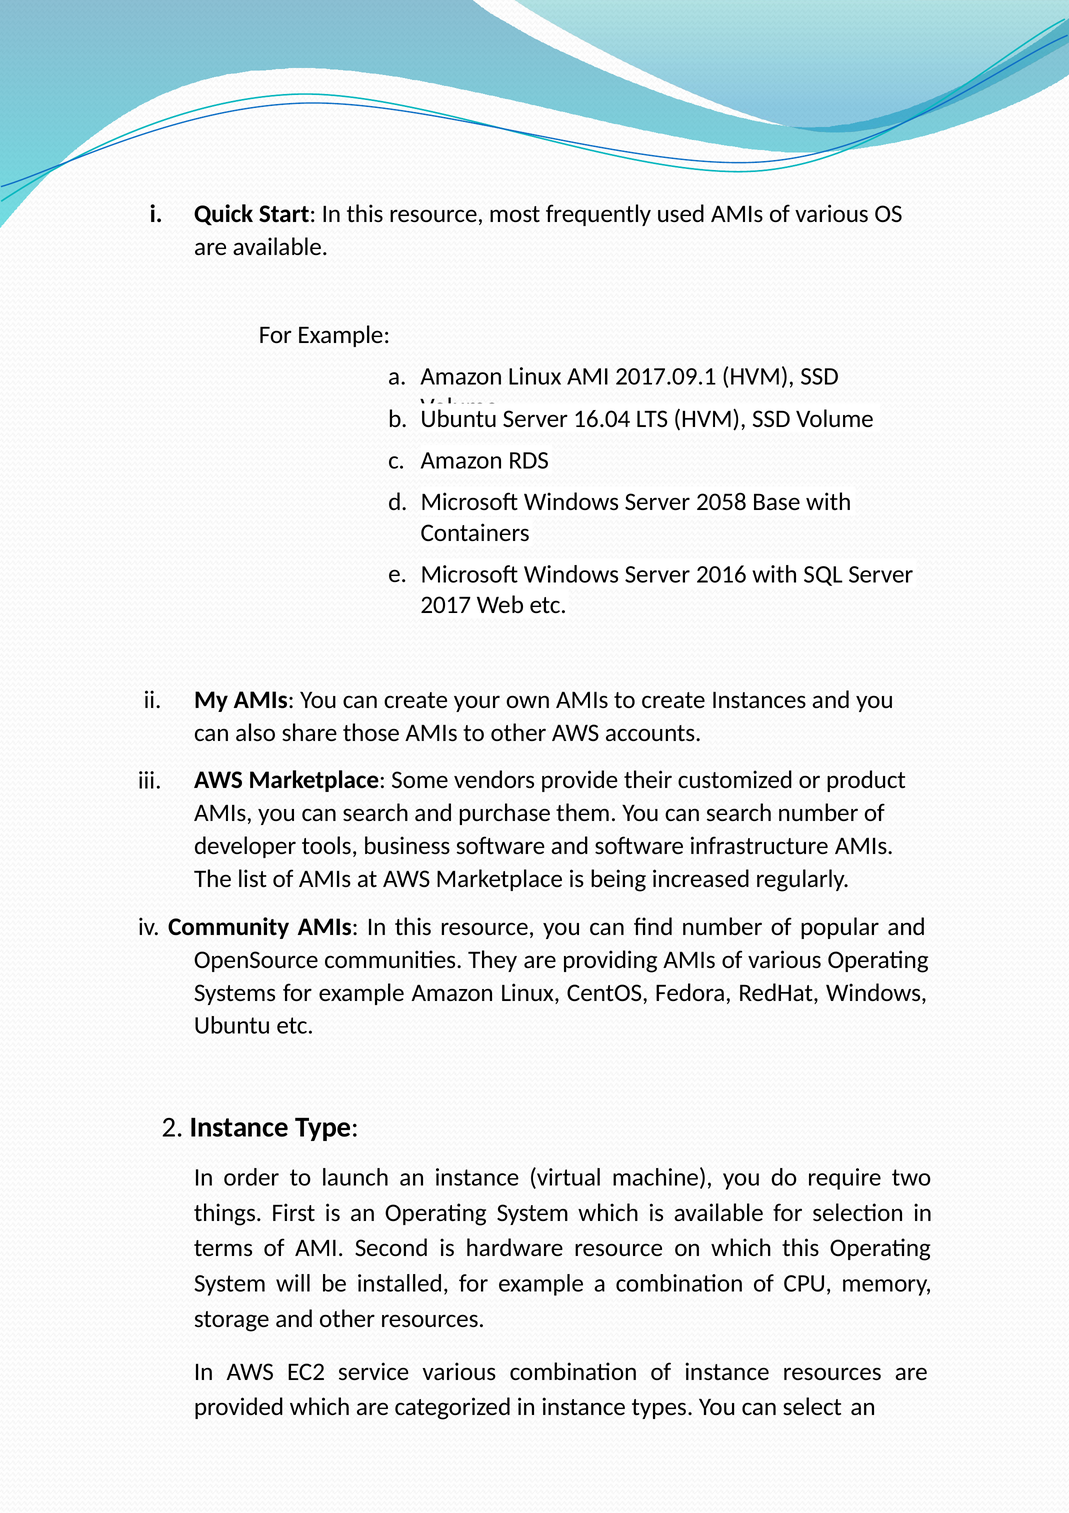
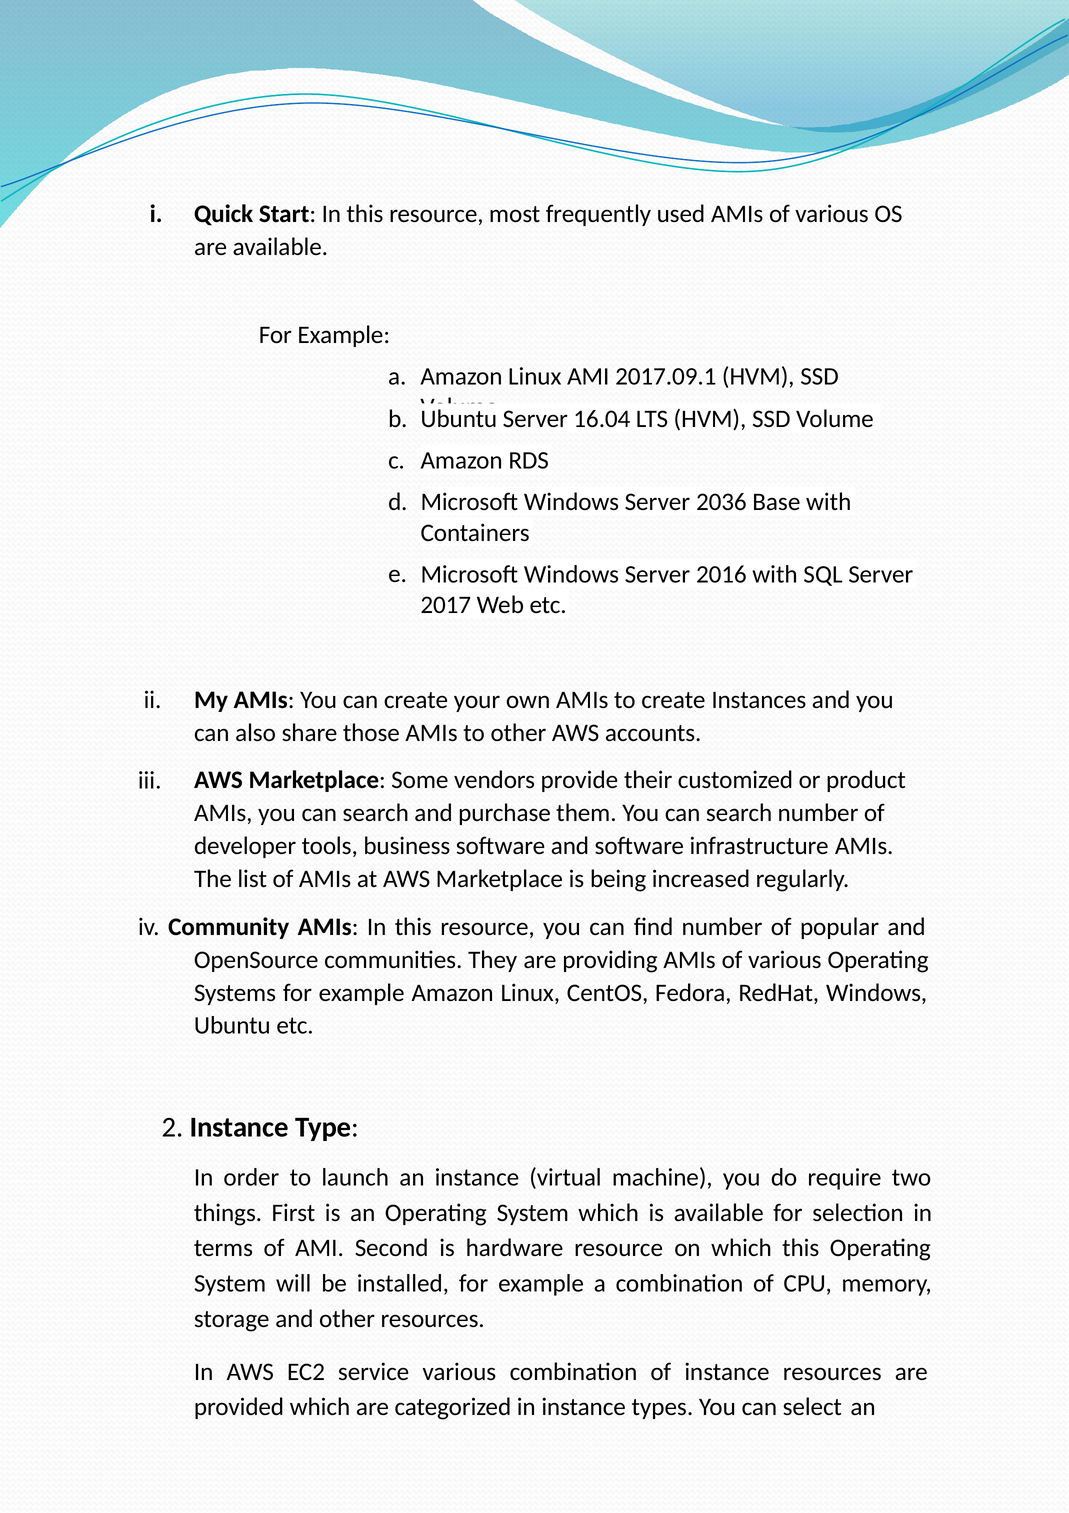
2058: 2058 -> 2036
